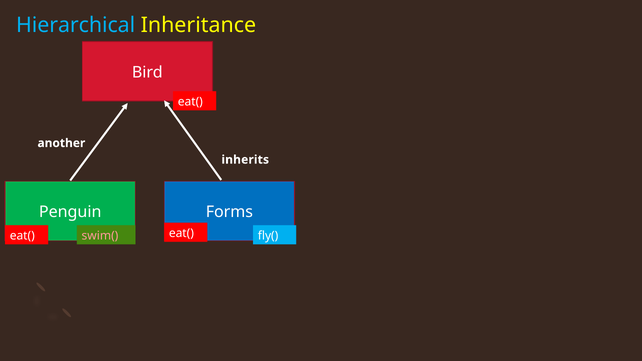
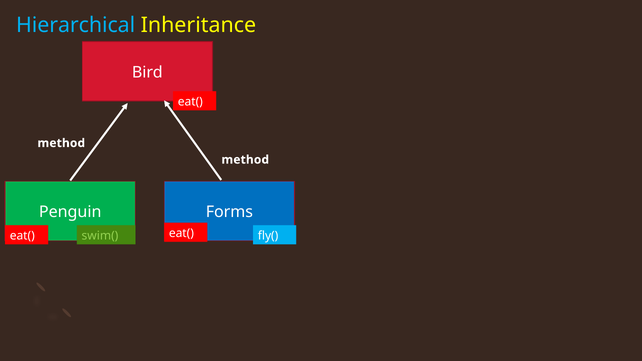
another at (61, 143): another -> method
inherits at (245, 160): inherits -> method
swim( colour: pink -> light green
